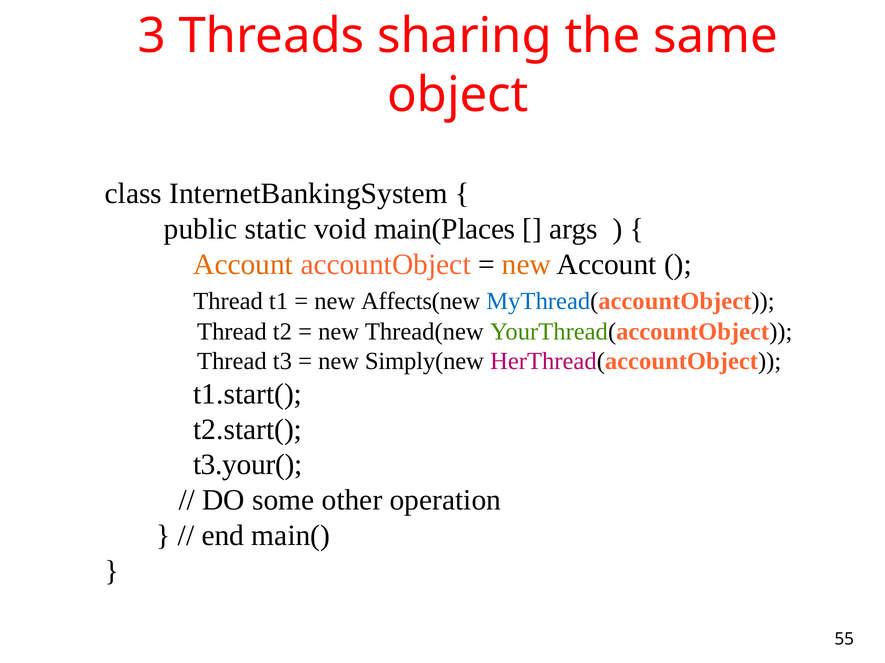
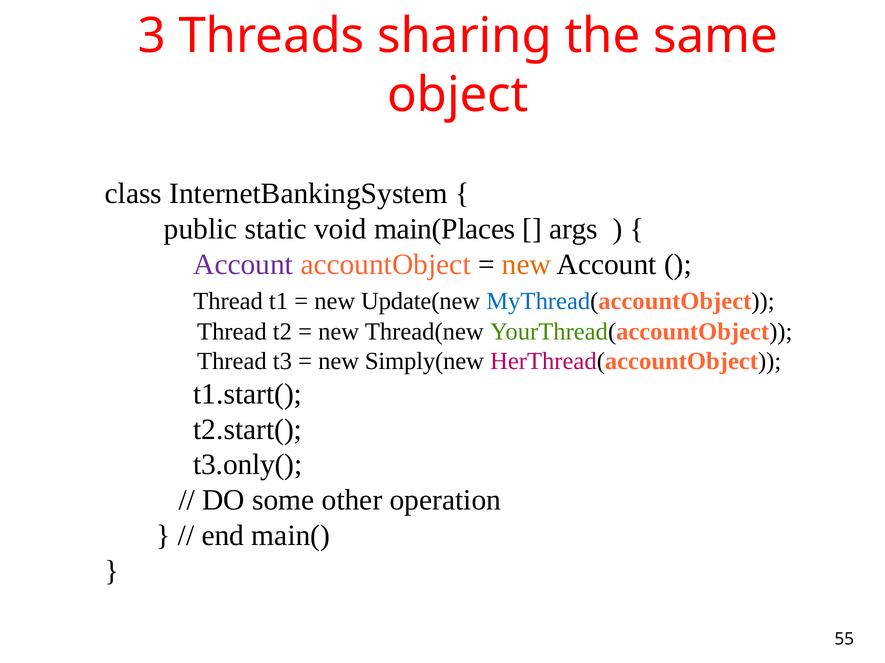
Account at (243, 265) colour: orange -> purple
Affects(new: Affects(new -> Update(new
t3.your(: t3.your( -> t3.only(
